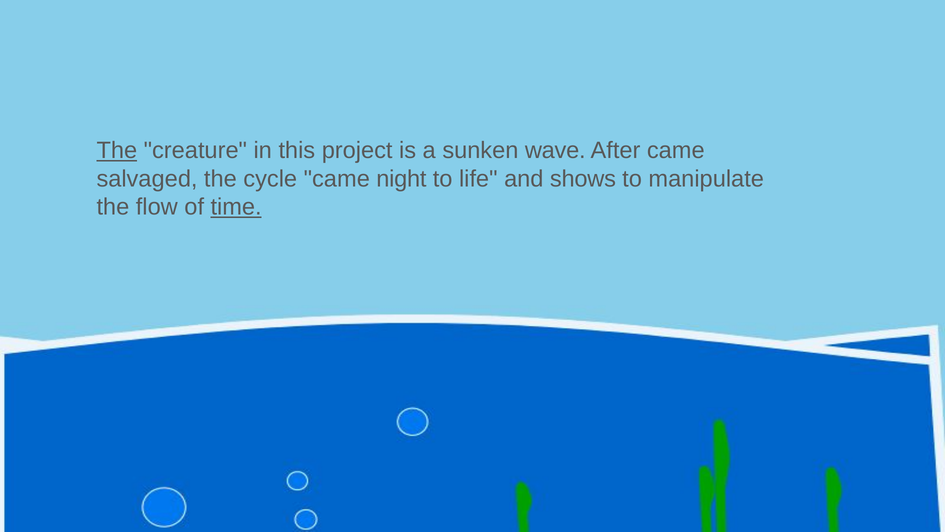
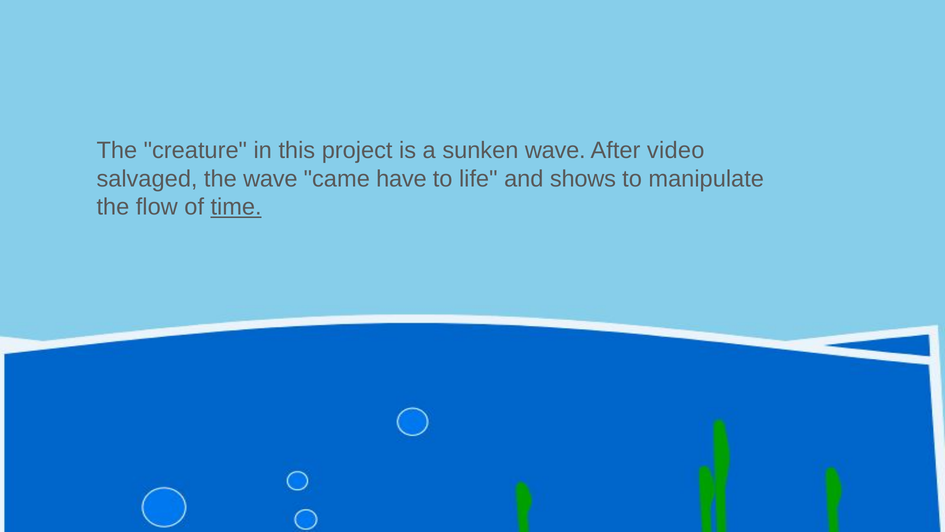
The at (117, 150) underline: present -> none
After came: came -> video
the cycle: cycle -> wave
night: night -> have
